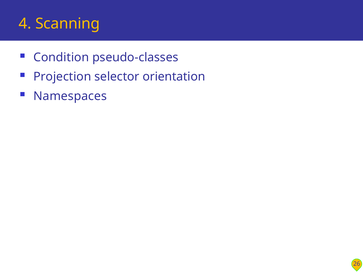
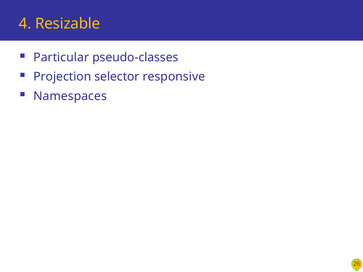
Scanning: Scanning -> Resizable
Condition: Condition -> Particular
orientation: orientation -> responsive
